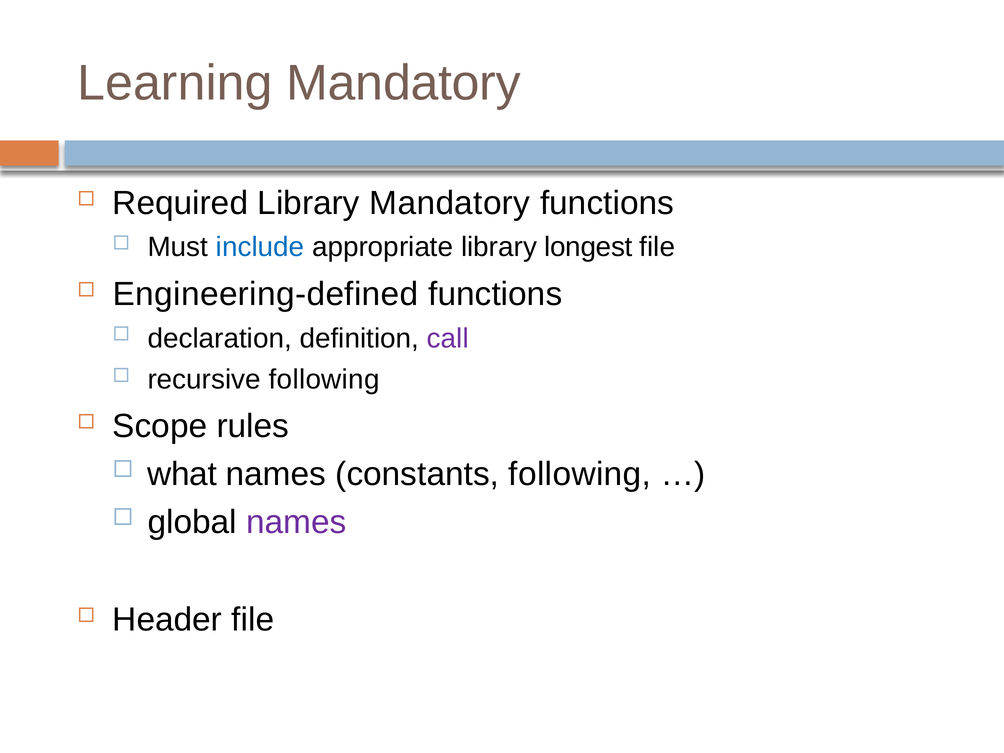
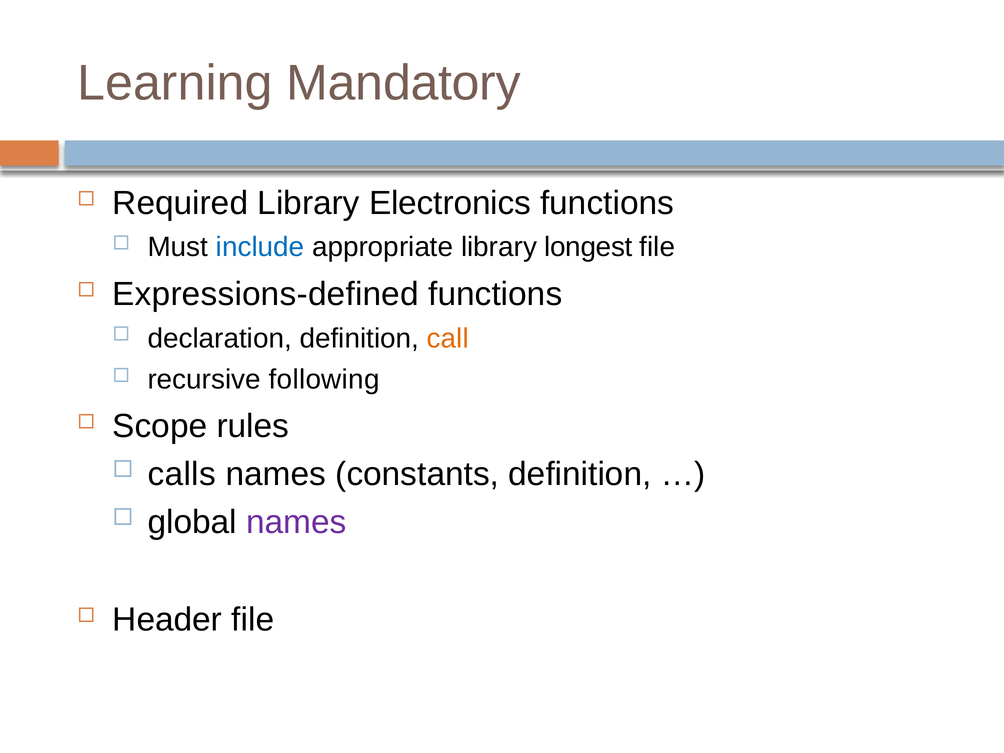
Library Mandatory: Mandatory -> Electronics
Engineering-defined: Engineering-defined -> Expressions-defined
call colour: purple -> orange
what: what -> calls
constants following: following -> definition
